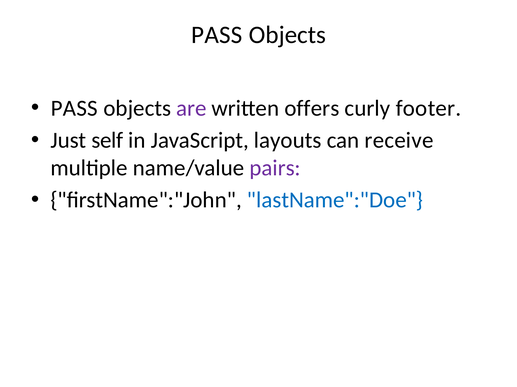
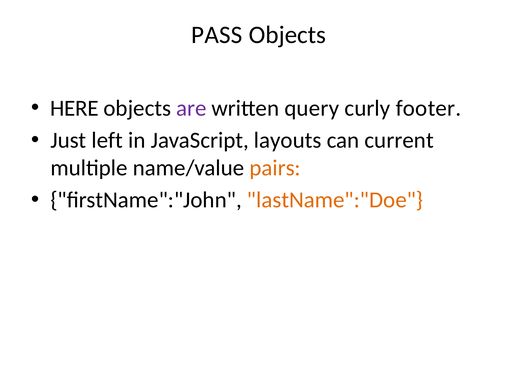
PASS at (74, 108): PASS -> HERE
offers: offers -> query
self: self -> left
receive: receive -> current
pairs colour: purple -> orange
lastName":"Doe colour: blue -> orange
